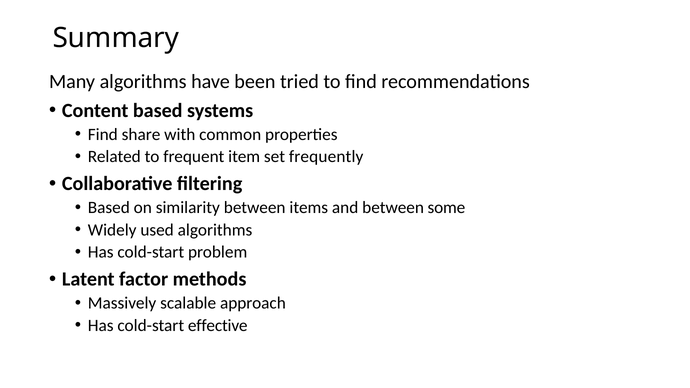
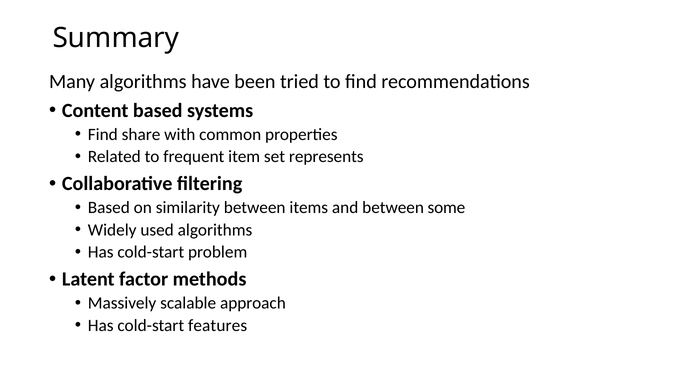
frequently: frequently -> represents
effective: effective -> features
